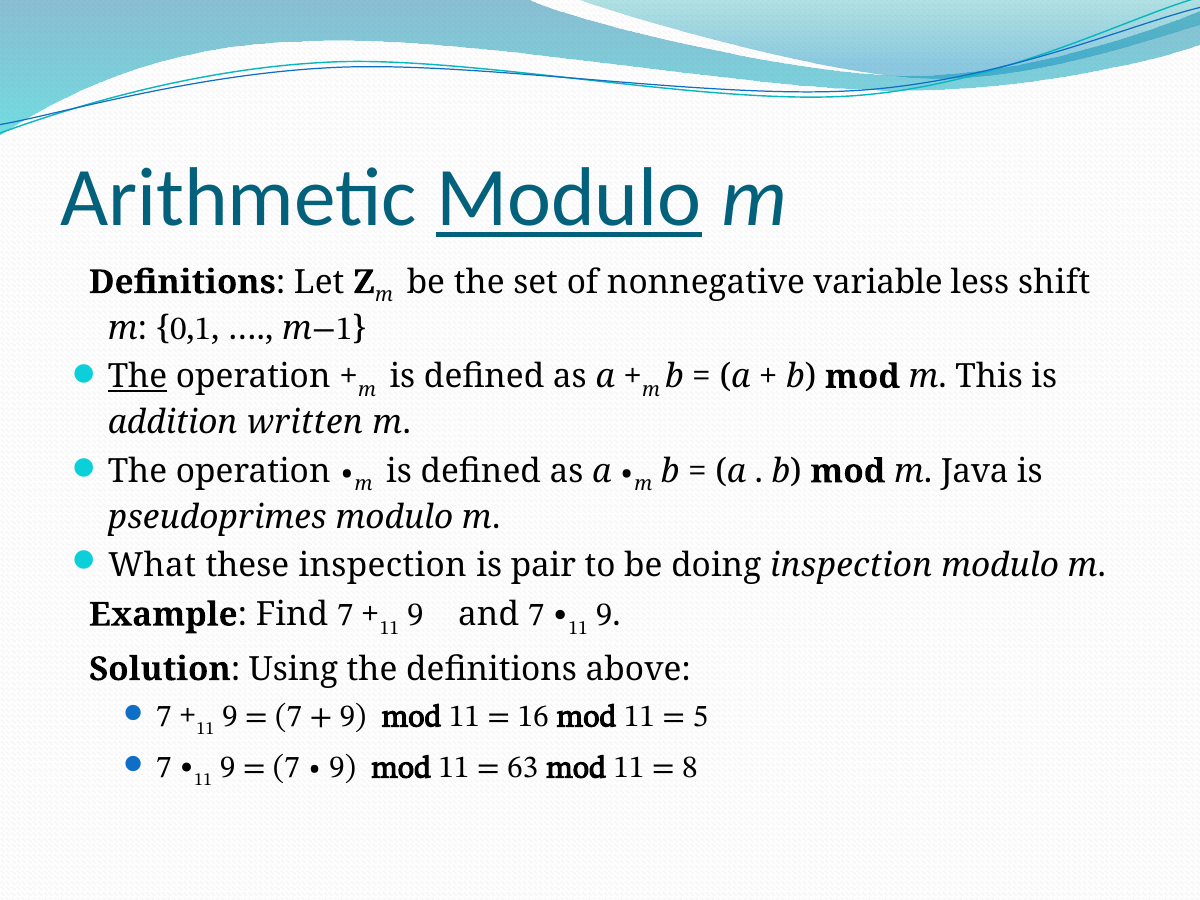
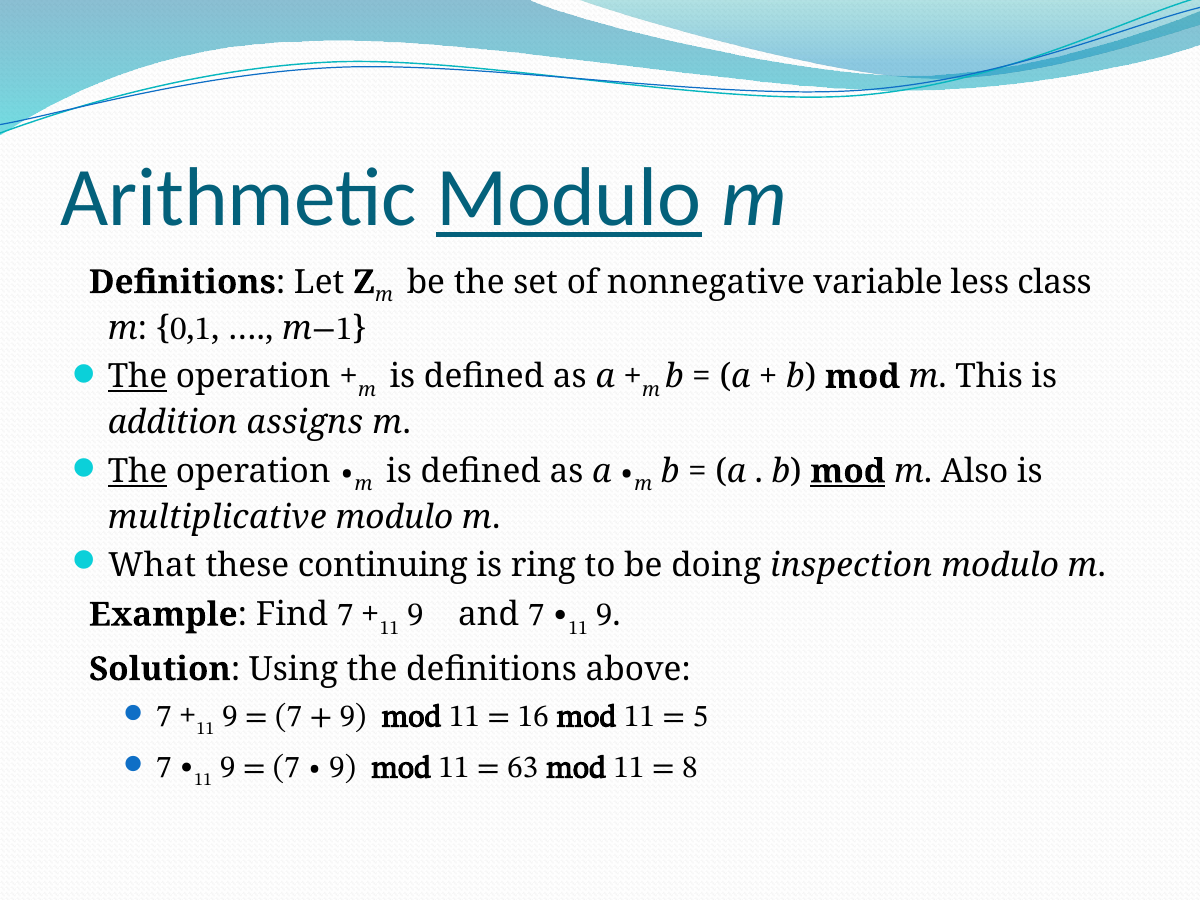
shift: shift -> class
written: written -> assigns
The at (138, 471) underline: none -> present
mod at (848, 471) underline: none -> present
Java: Java -> Also
pseudoprimes: pseudoprimes -> multiplicative
these inspection: inspection -> continuing
pair: pair -> ring
